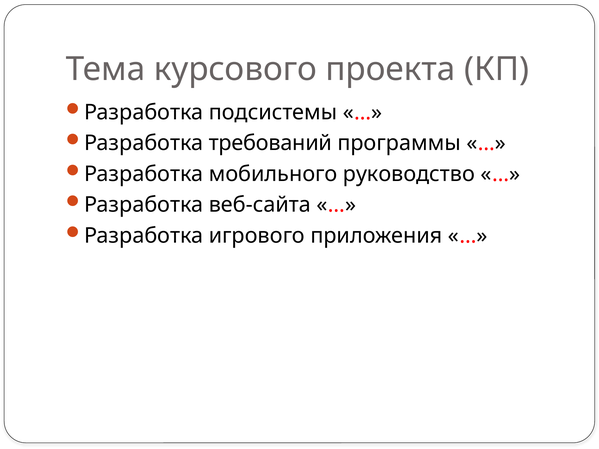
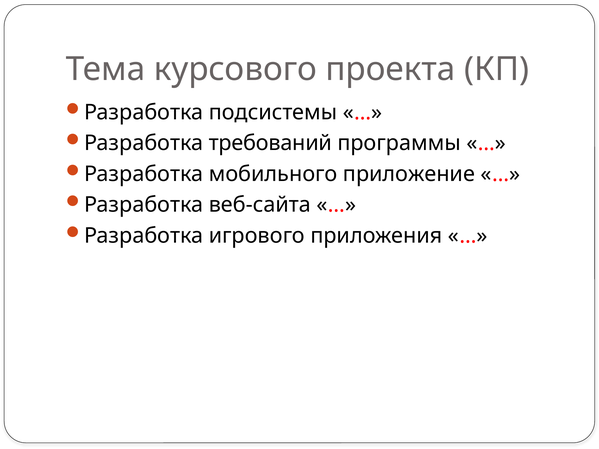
руководство: руководство -> приложение
